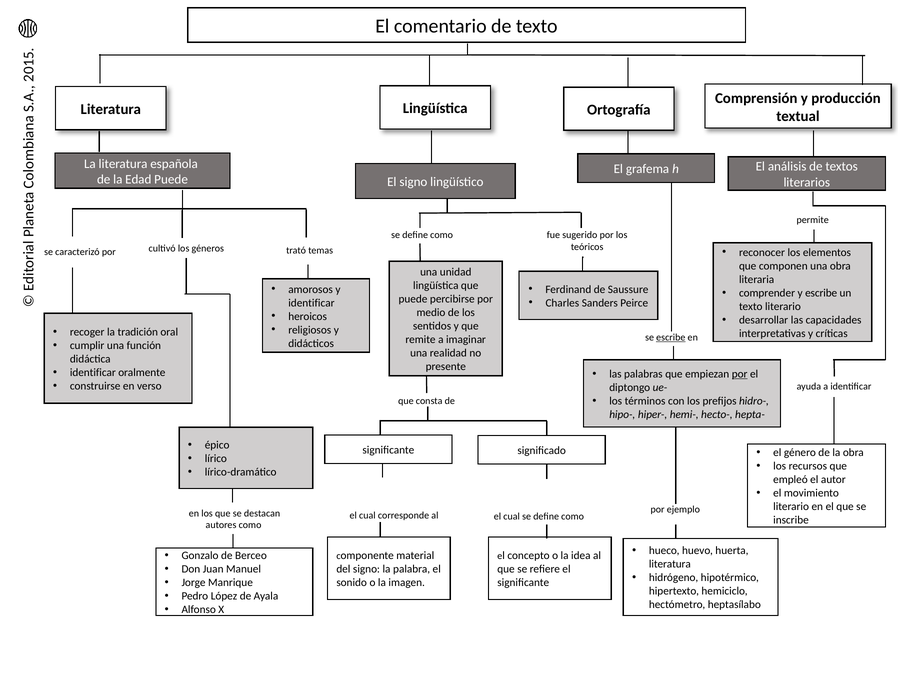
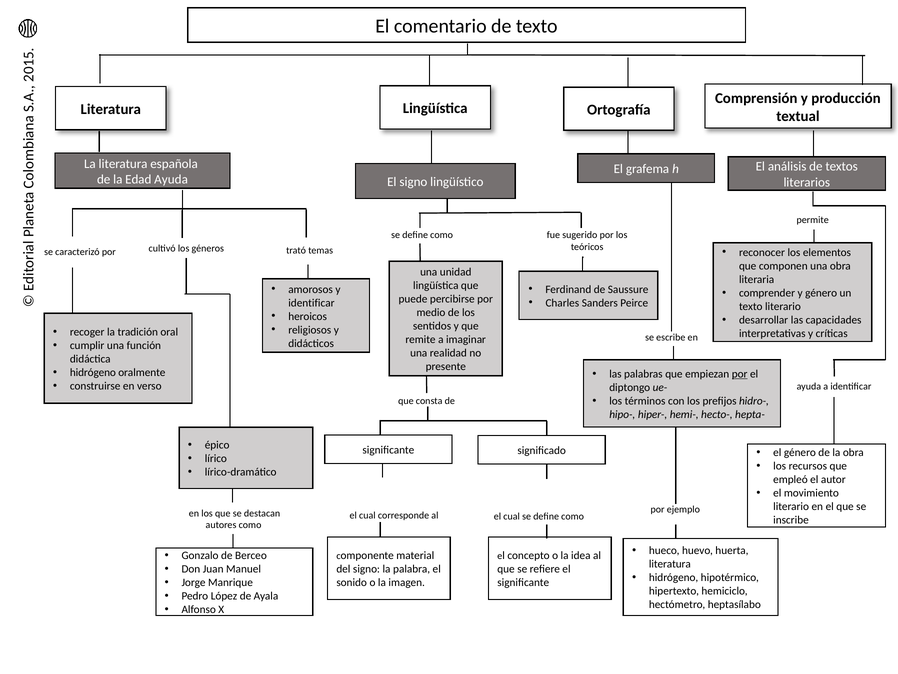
Edad Puede: Puede -> Ayuda
y escribe: escribe -> género
escribe at (671, 337) underline: present -> none
identificar at (93, 372): identificar -> hidrógeno
